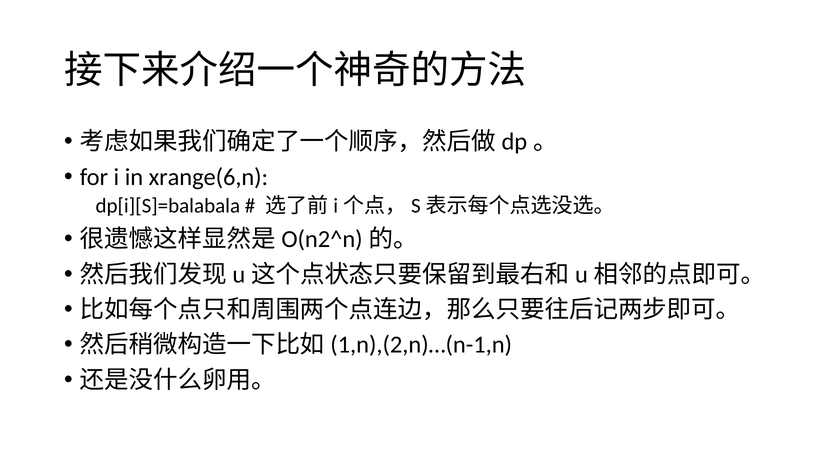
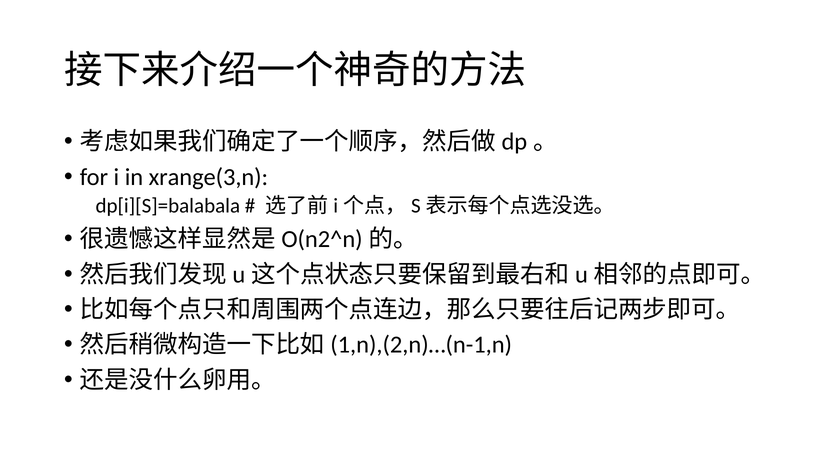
xrange(6,n: xrange(6,n -> xrange(3,n
